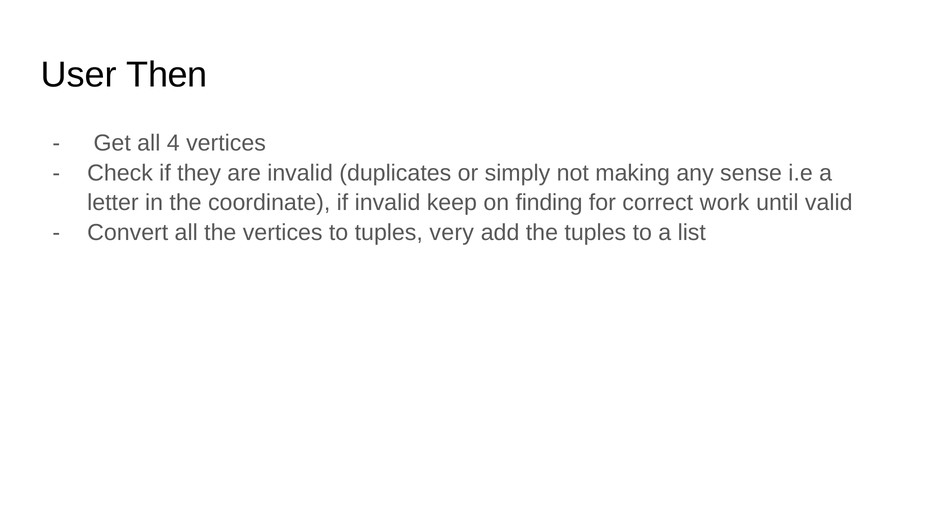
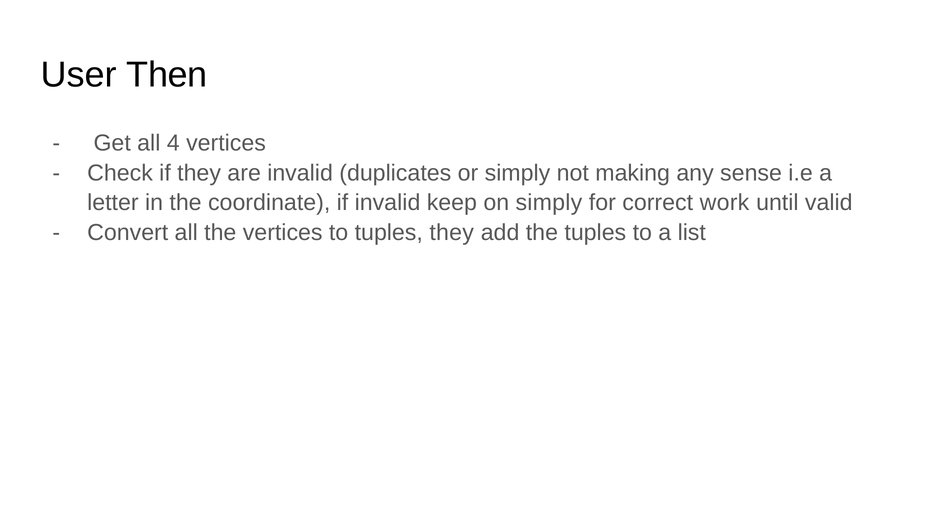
on finding: finding -> simply
tuples very: very -> they
